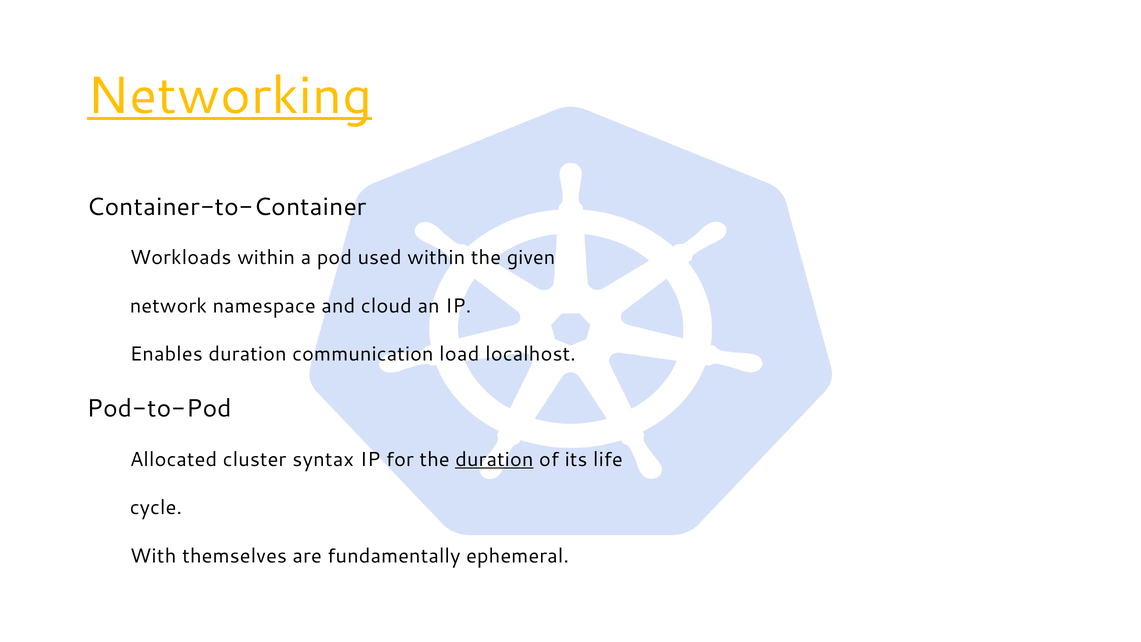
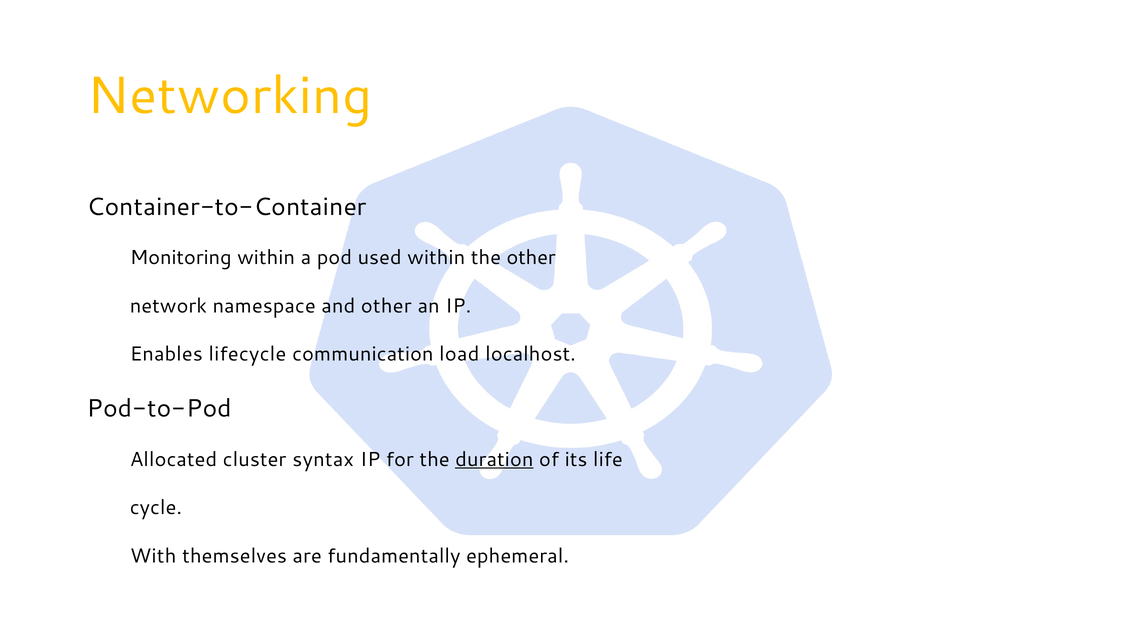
Networking underline: present -> none
Workloads: Workloads -> Monitoring
the given: given -> other
and cloud: cloud -> other
Enables duration: duration -> lifecycle
